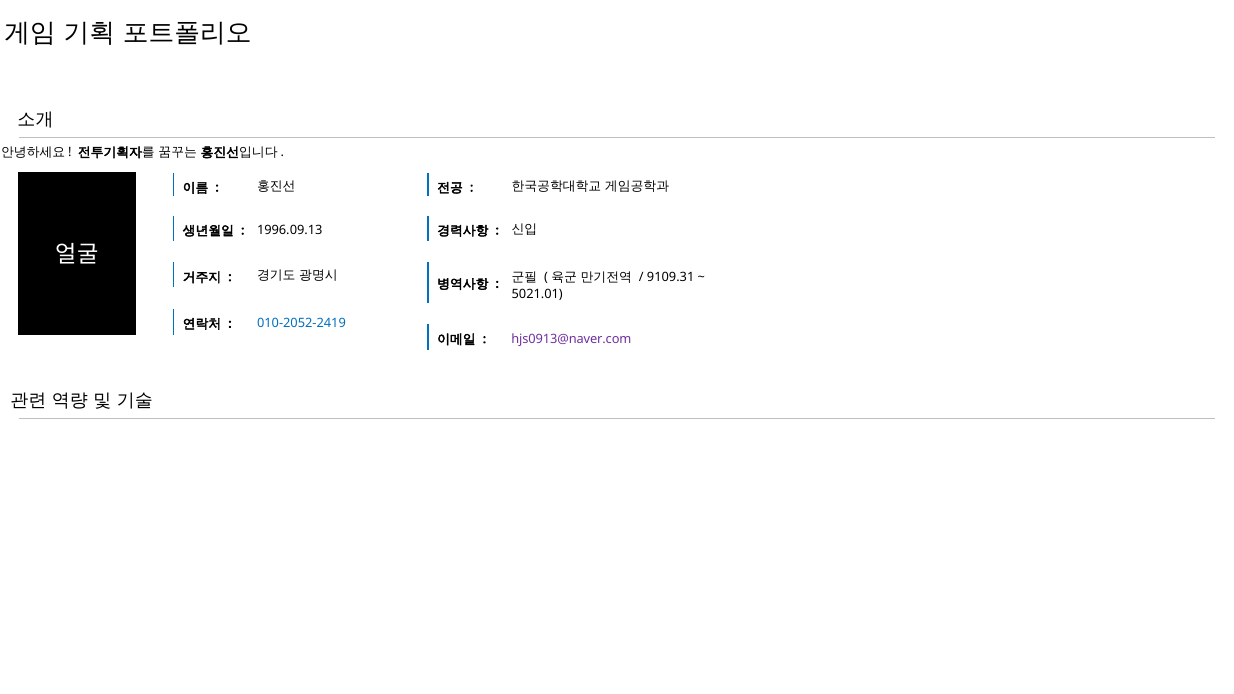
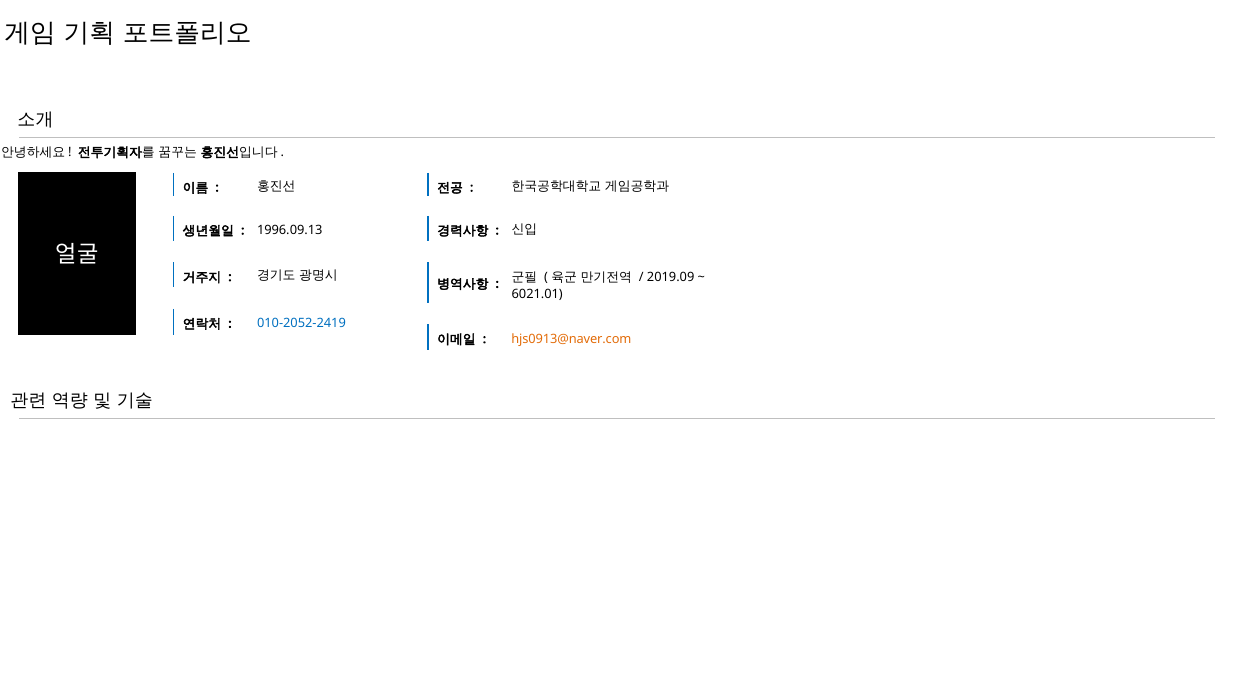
9109.31: 9109.31 -> 2019.09
5021.01: 5021.01 -> 6021.01
hjs0913@naver.com colour: purple -> orange
